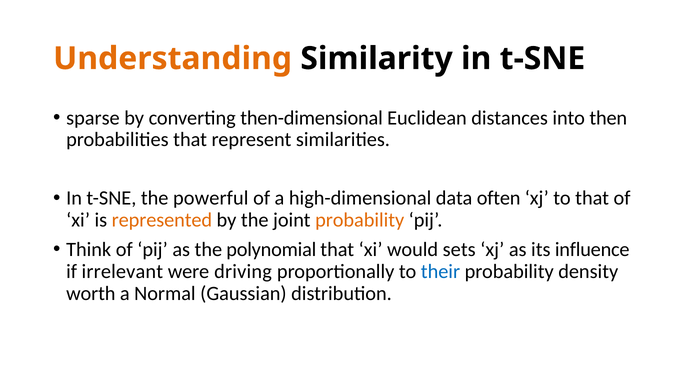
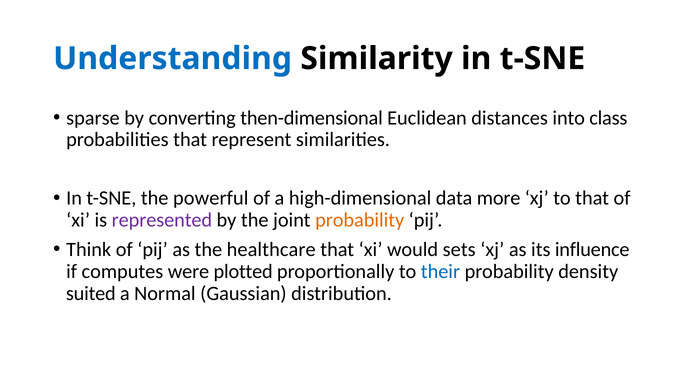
Understanding colour: orange -> blue
then: then -> class
often: often -> more
represented colour: orange -> purple
polynomial: polynomial -> healthcare
irrelevant: irrelevant -> computes
driving: driving -> plotted
worth: worth -> suited
